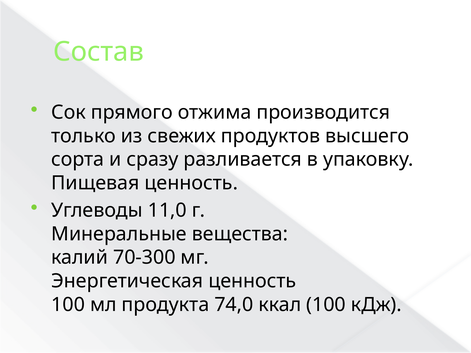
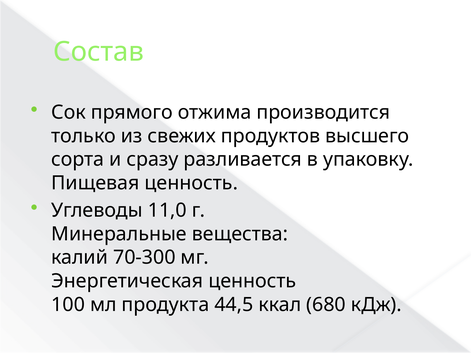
74,0: 74,0 -> 44,5
ккал 100: 100 -> 680
